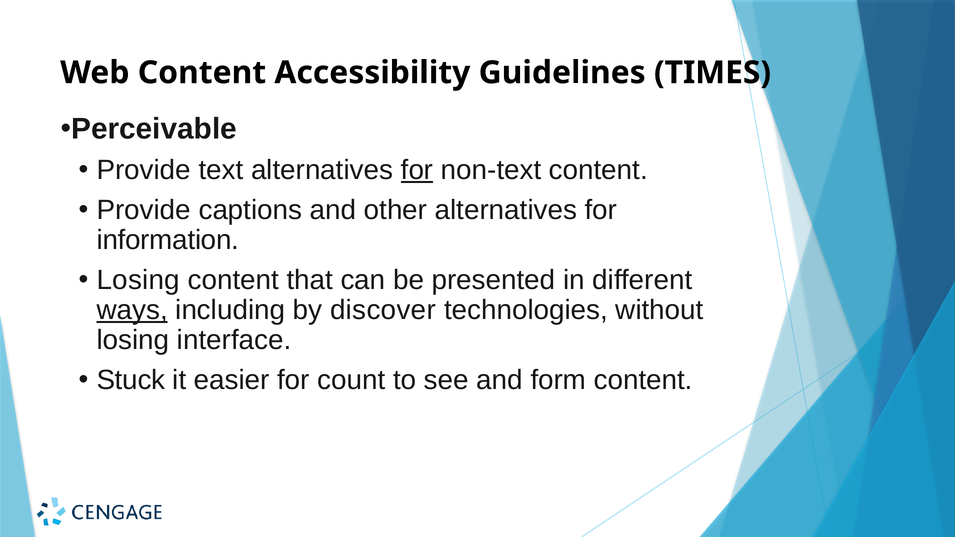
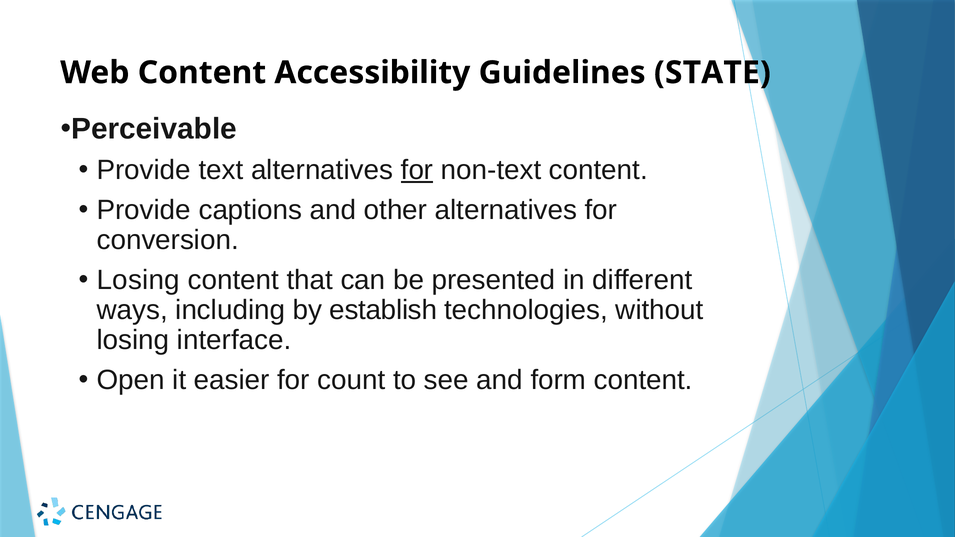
TIMES: TIMES -> STATE
information: information -> conversion
ways underline: present -> none
discover: discover -> establish
Stuck: Stuck -> Open
